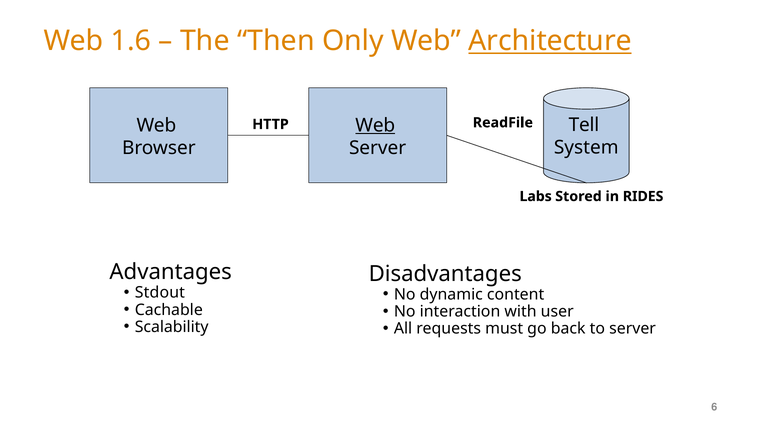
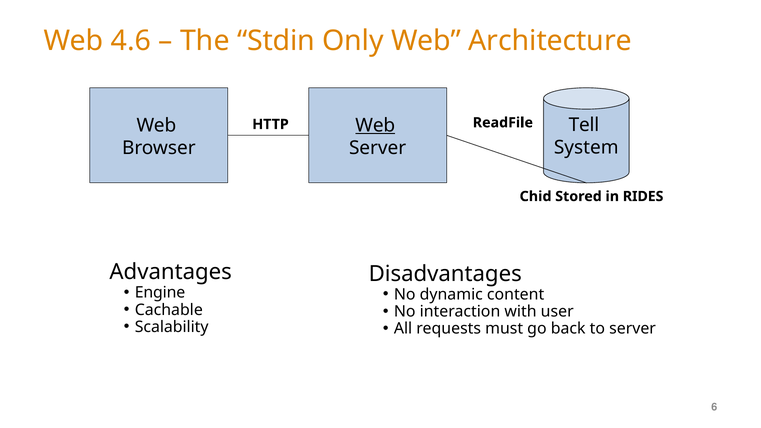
1.6: 1.6 -> 4.6
Then: Then -> Stdin
Architecture underline: present -> none
Labs: Labs -> Chid
Stdout: Stdout -> Engine
